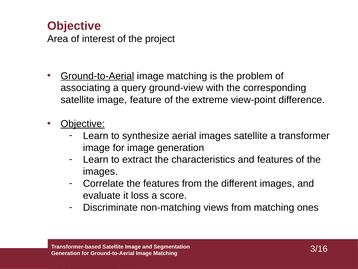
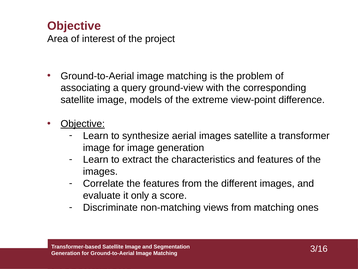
Ground-to-Aerial at (97, 76) underline: present -> none
feature: feature -> models
loss: loss -> only
